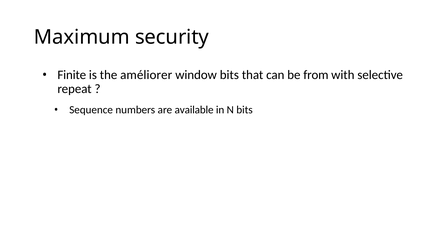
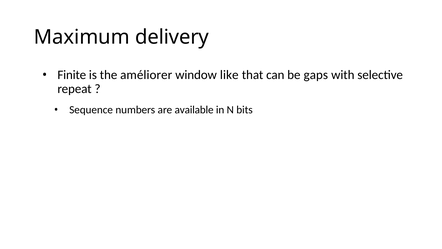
security: security -> delivery
window bits: bits -> like
from: from -> gaps
